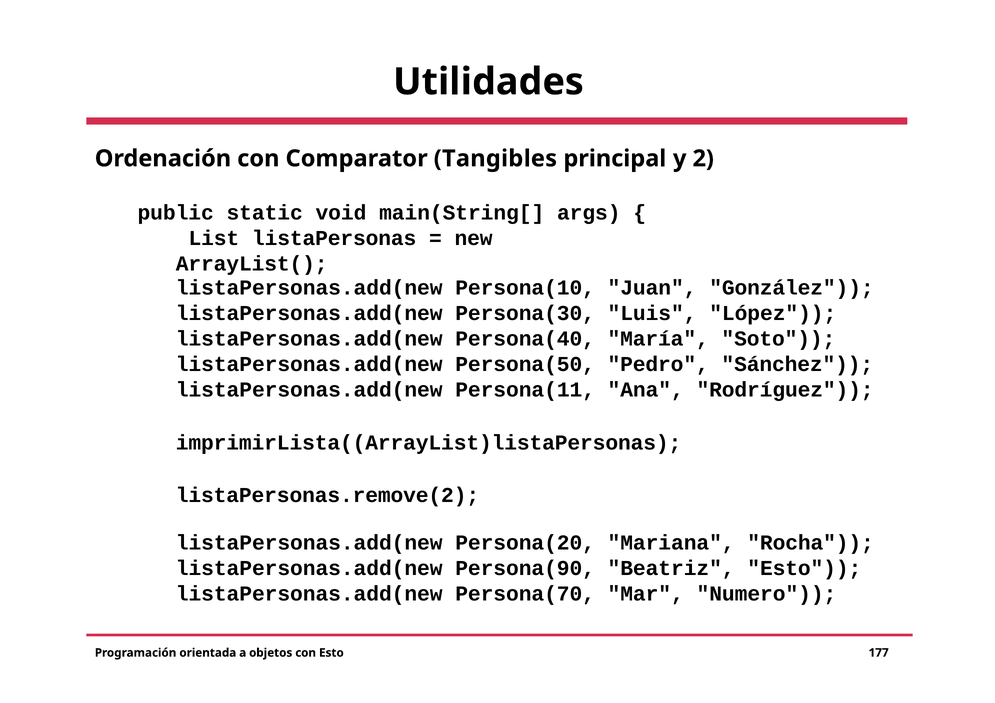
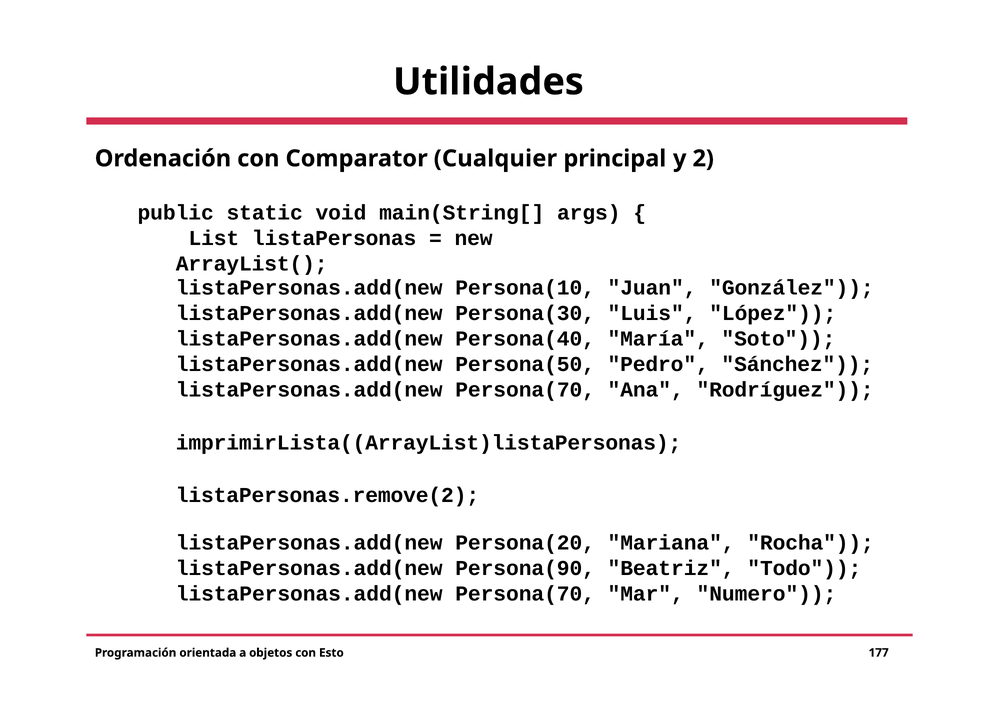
Tangibles: Tangibles -> Cualquier
Persona(11 at (525, 390): Persona(11 -> Persona(70
Beatriz Esto: Esto -> Todo
